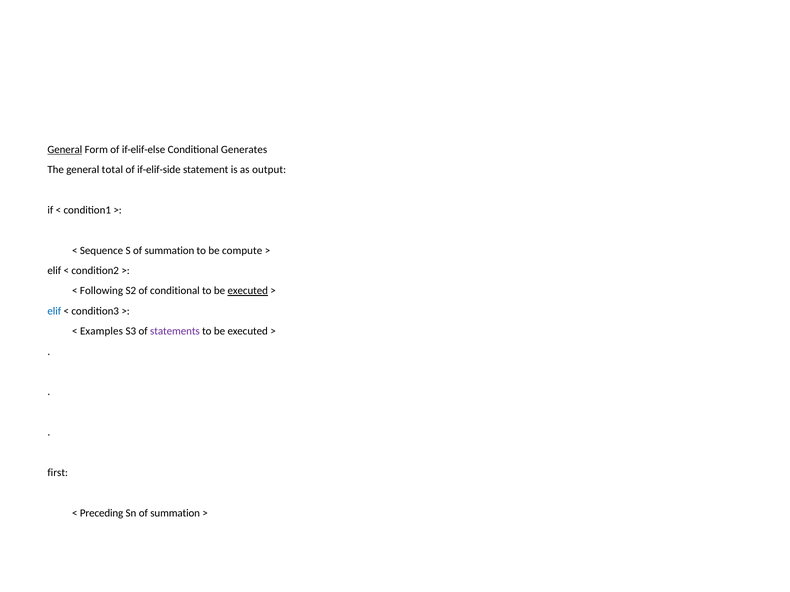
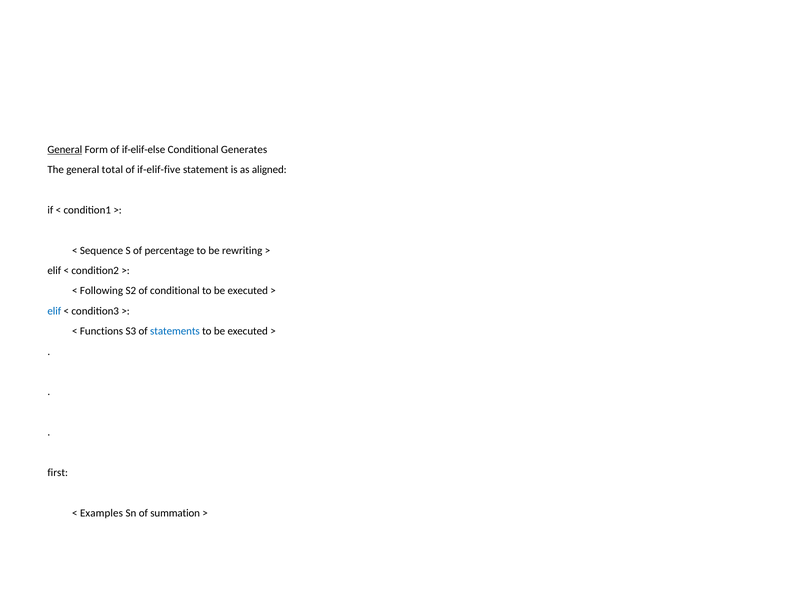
if-elif-side: if-elif-side -> if-elif-five
output: output -> aligned
S of summation: summation -> percentage
compute: compute -> rewriting
executed at (248, 291) underline: present -> none
Examples: Examples -> Functions
statements colour: purple -> blue
Preceding: Preceding -> Examples
